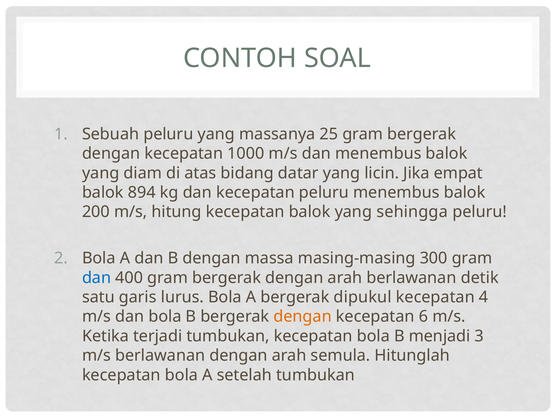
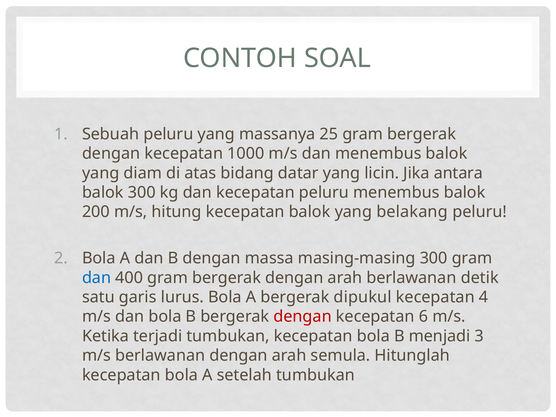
empat: empat -> antara
balok 894: 894 -> 300
sehingga: sehingga -> belakang
dengan at (303, 317) colour: orange -> red
